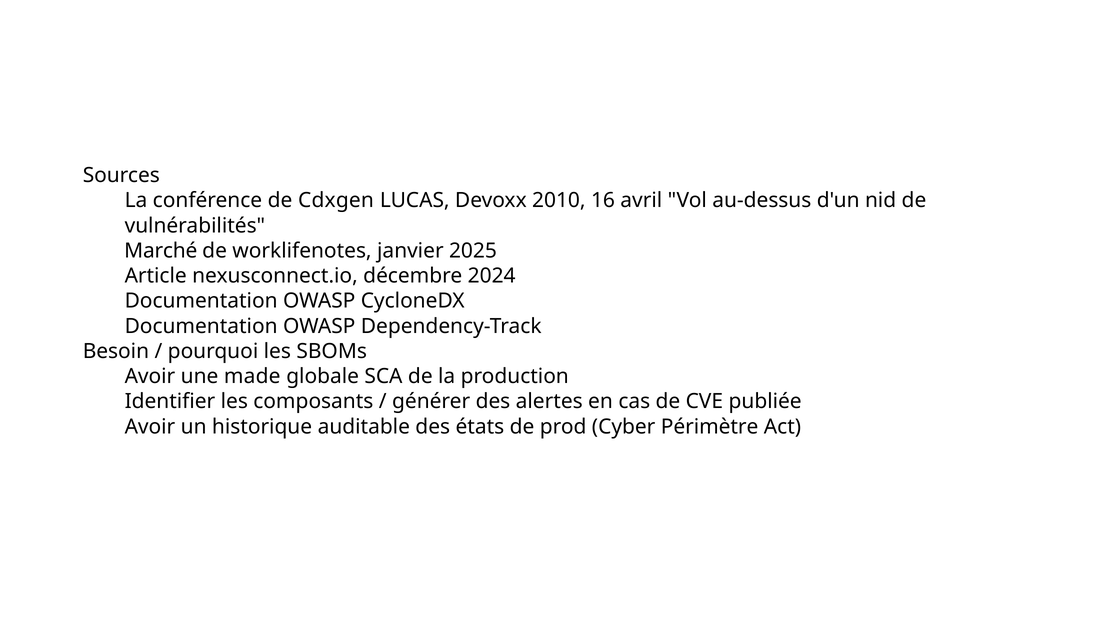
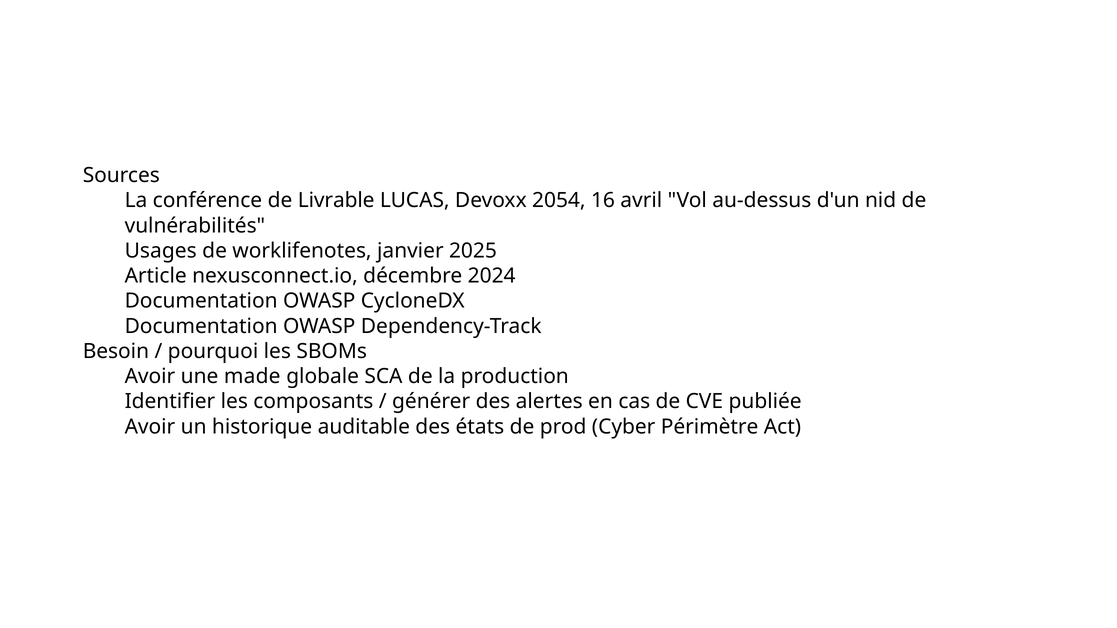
Cdxgen: Cdxgen -> Livrable
2010: 2010 -> 2054
Marché: Marché -> Usages
